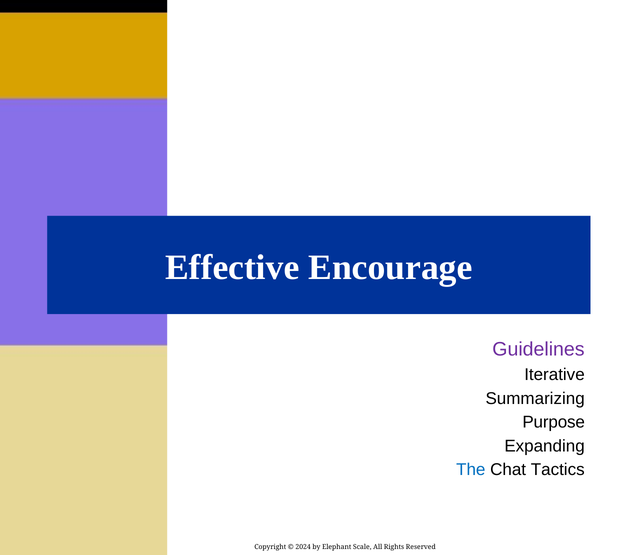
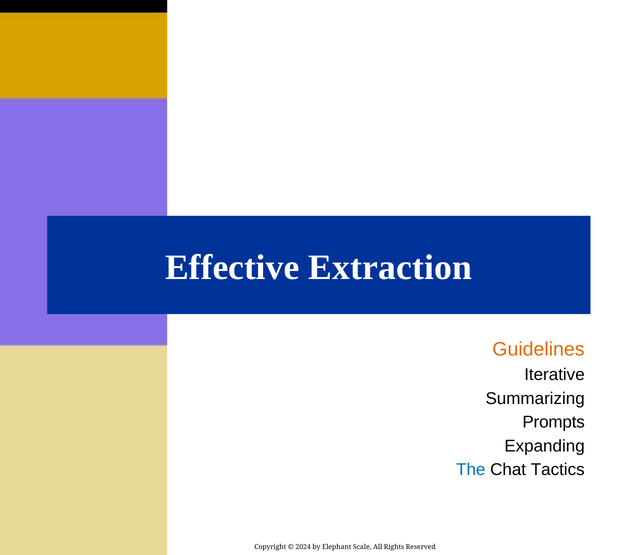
Encourage: Encourage -> Extraction
Guidelines colour: purple -> orange
Purpose: Purpose -> Prompts
